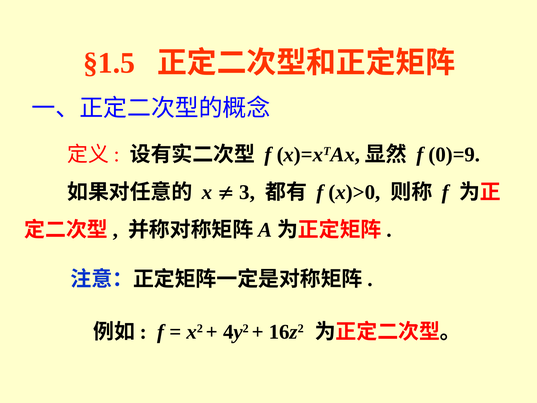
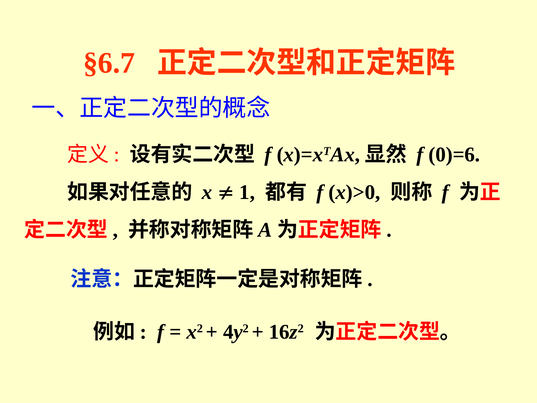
§1.5: §1.5 -> §6.7
0)=9: 0)=9 -> 0)=6
3: 3 -> 1
